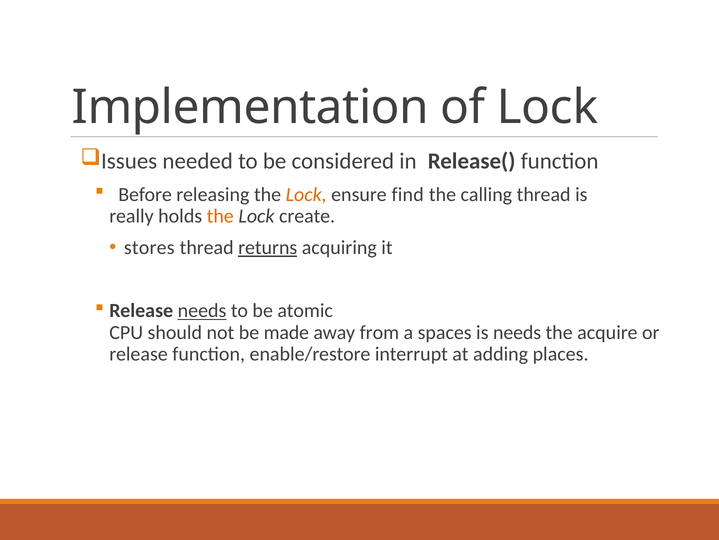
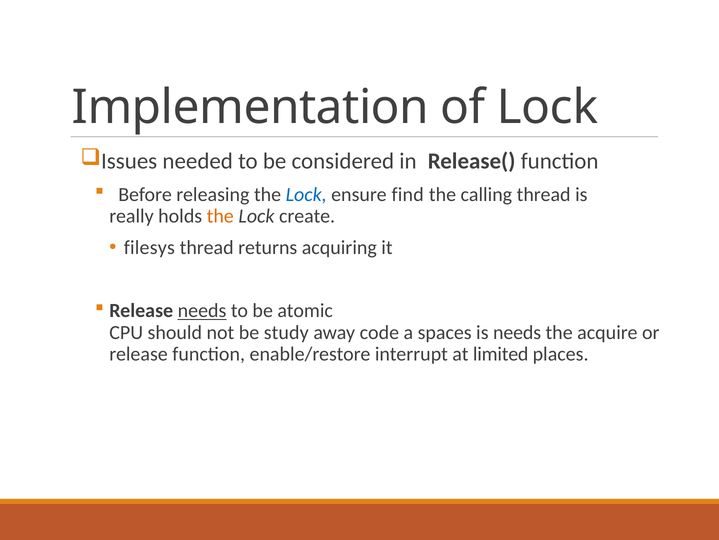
Lock at (306, 194) colour: orange -> blue
stores: stores -> filesys
returns underline: present -> none
made: made -> study
from: from -> code
adding: adding -> limited
